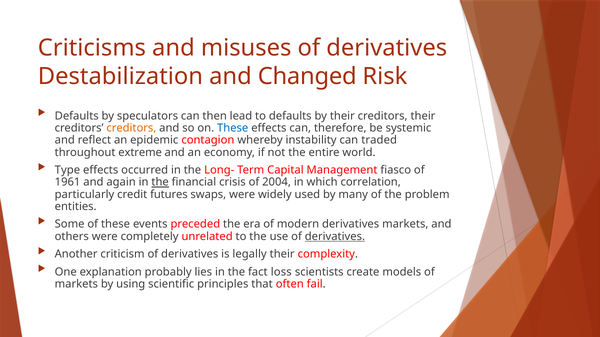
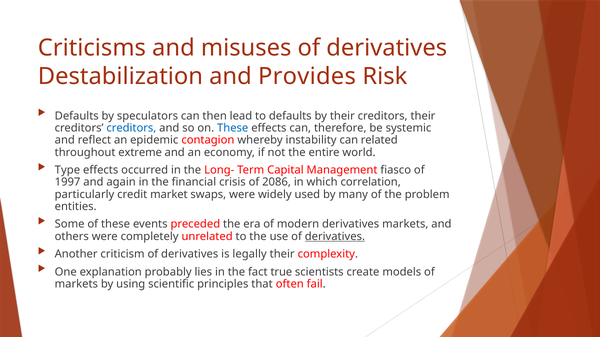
Changed: Changed -> Provides
creditors at (131, 128) colour: orange -> blue
traded: traded -> related
1961: 1961 -> 1997
the at (160, 183) underline: present -> none
2004: 2004 -> 2086
futures: futures -> market
loss: loss -> true
